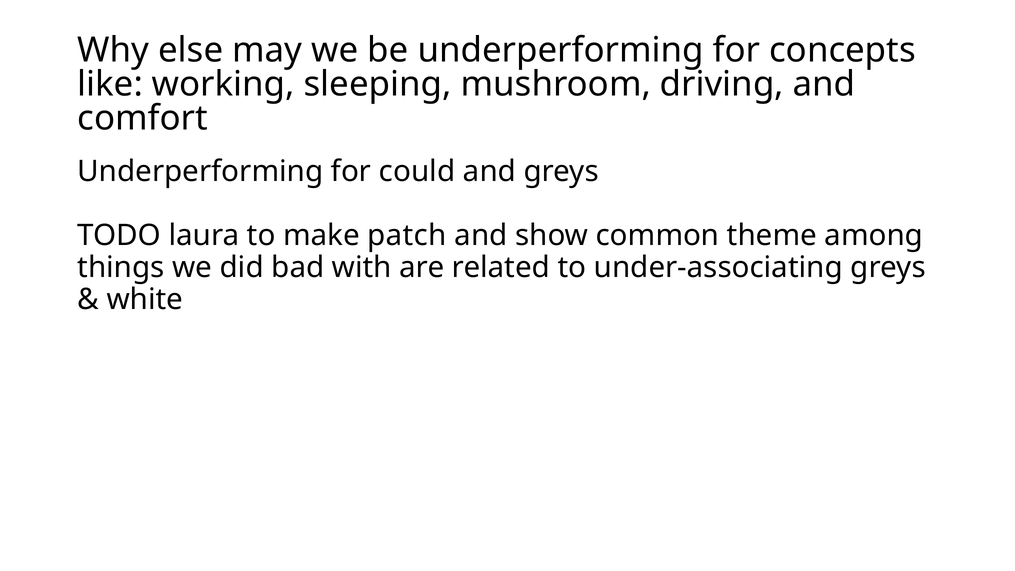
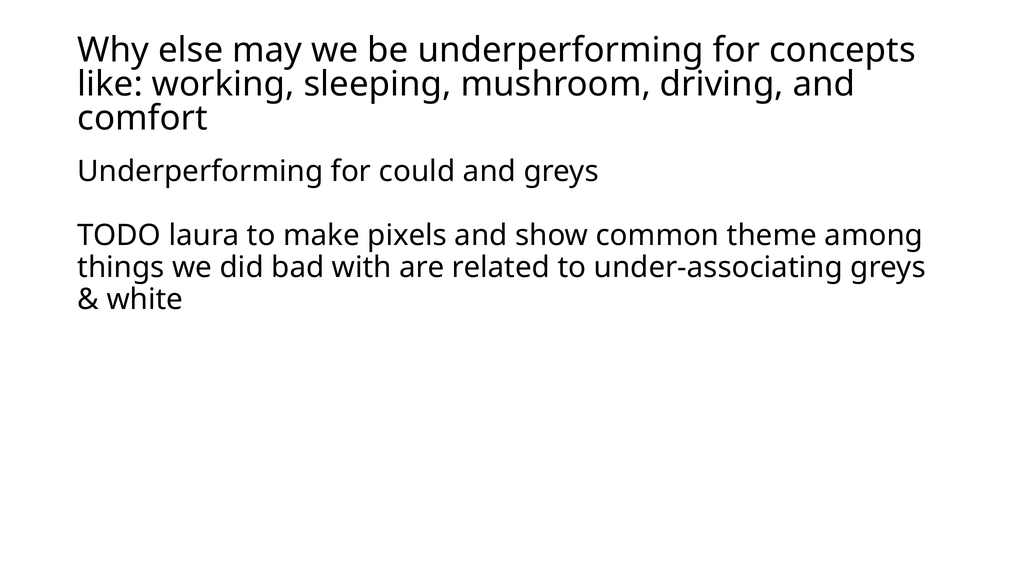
patch: patch -> pixels
